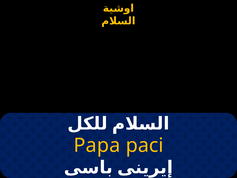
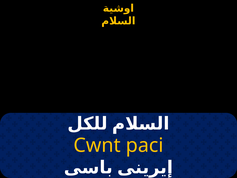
Papa: Papa -> Cwnt
